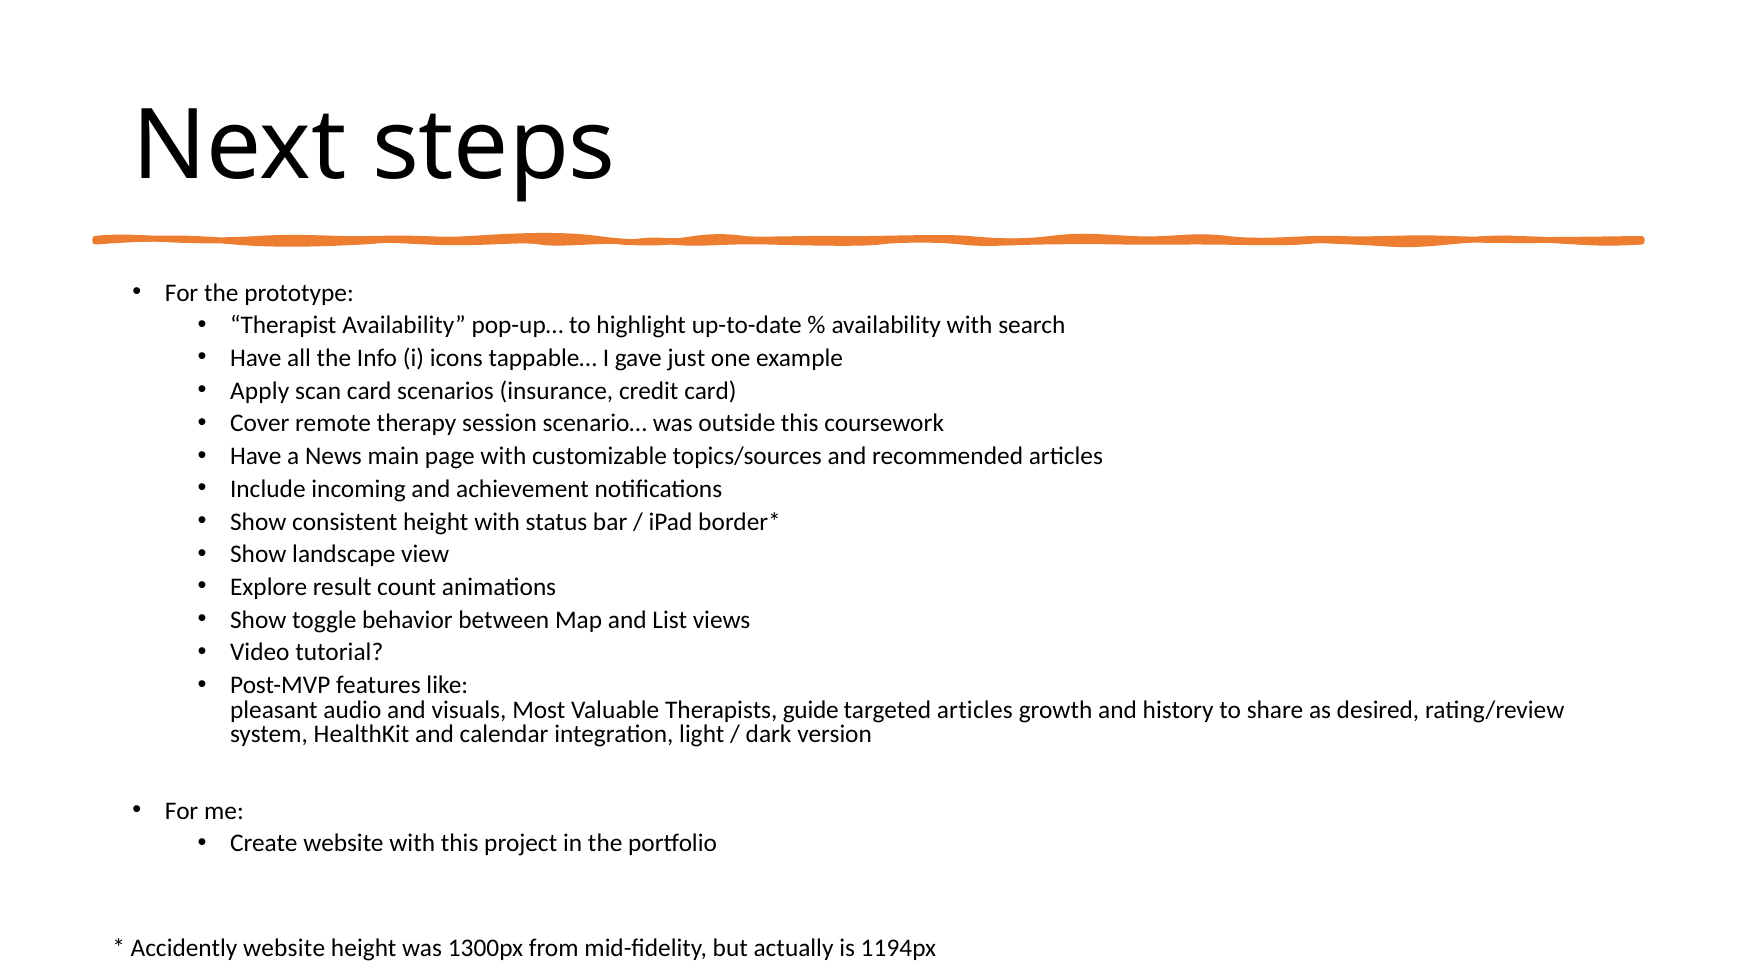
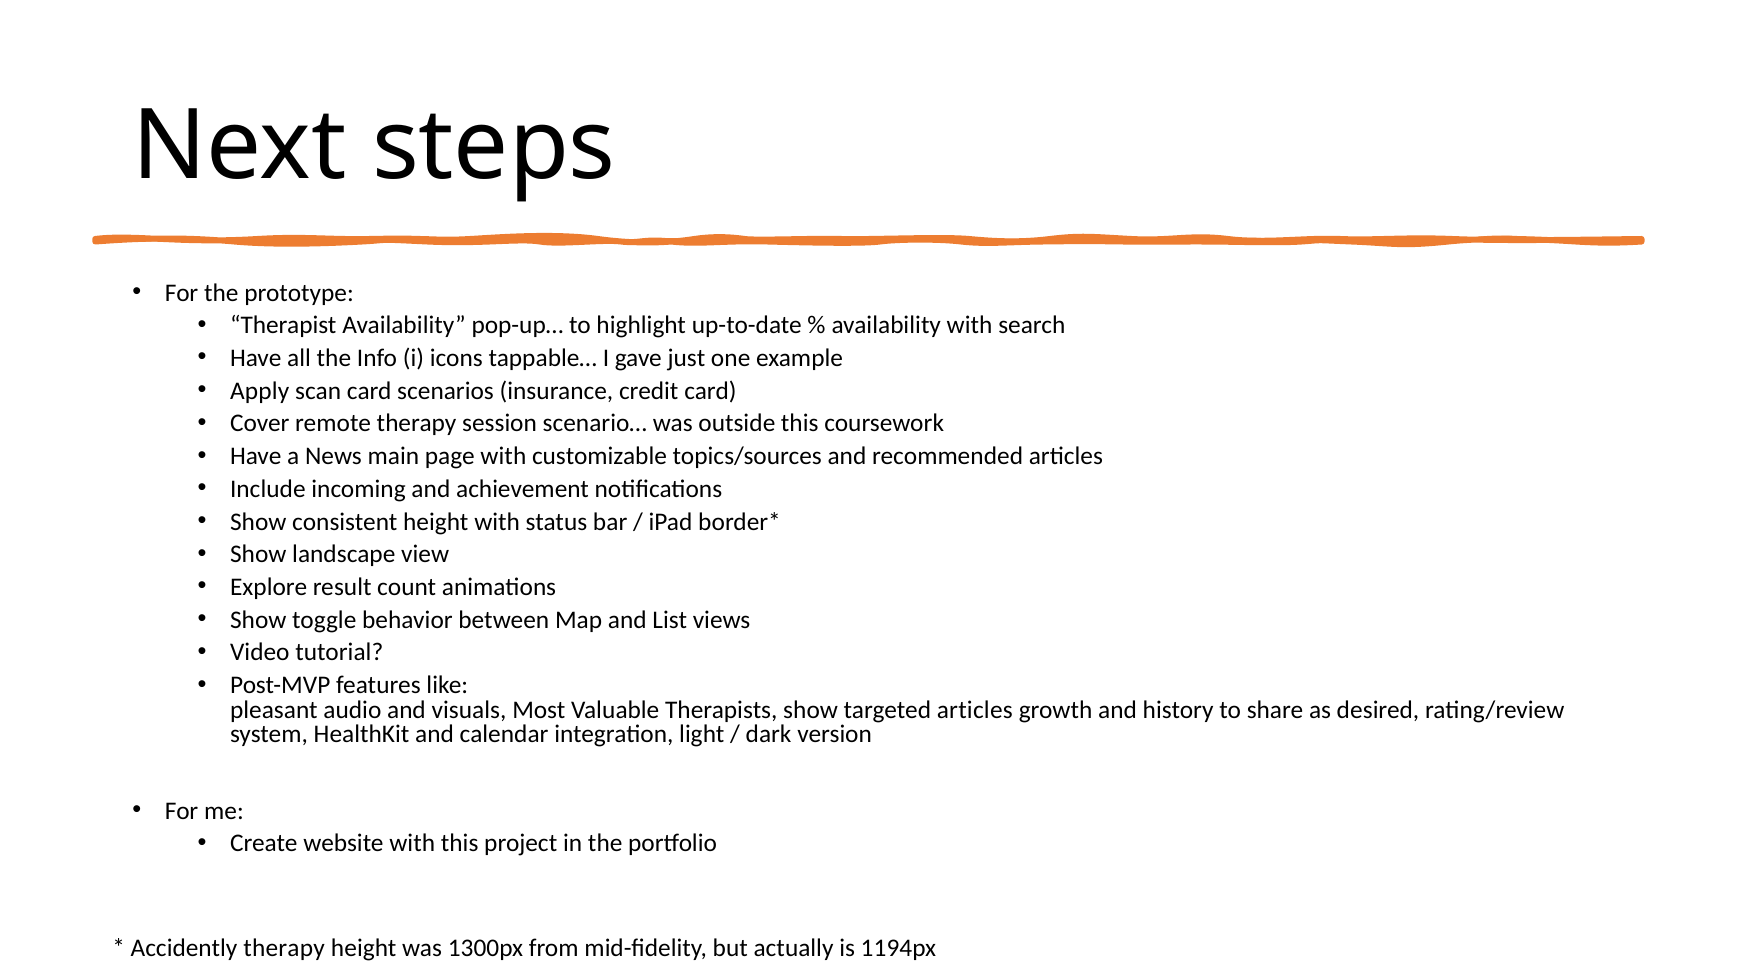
Therapists guide: guide -> show
Accidently website: website -> therapy
